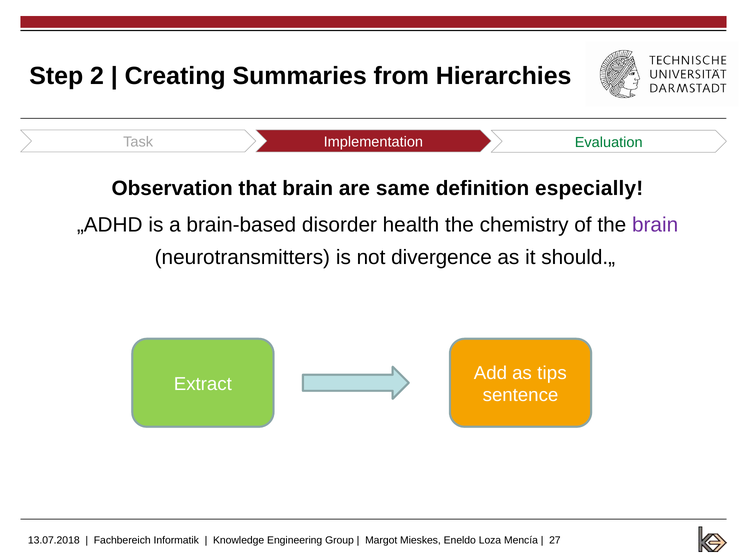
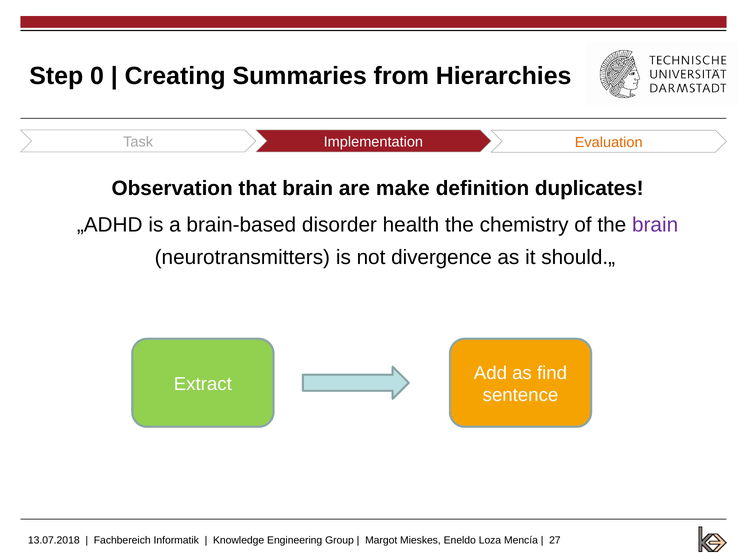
2: 2 -> 0
Evaluation colour: green -> orange
same: same -> make
especially: especially -> duplicates
tips: tips -> find
